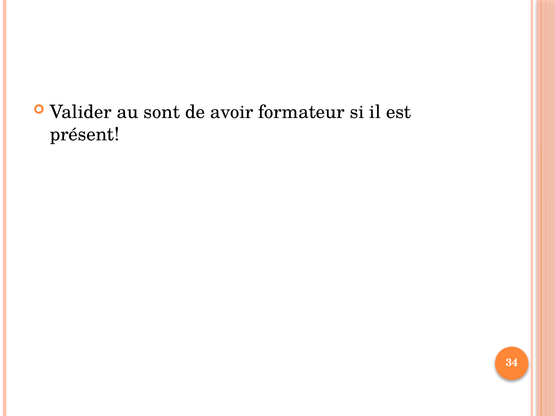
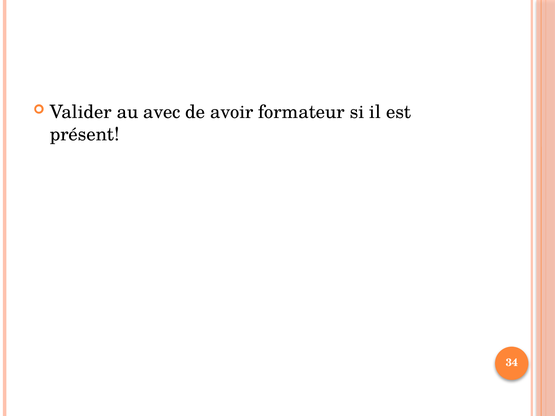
sont: sont -> avec
